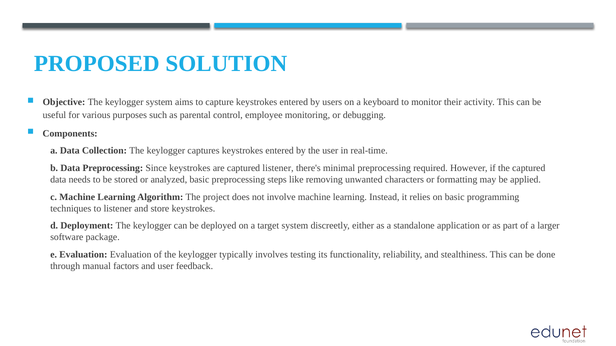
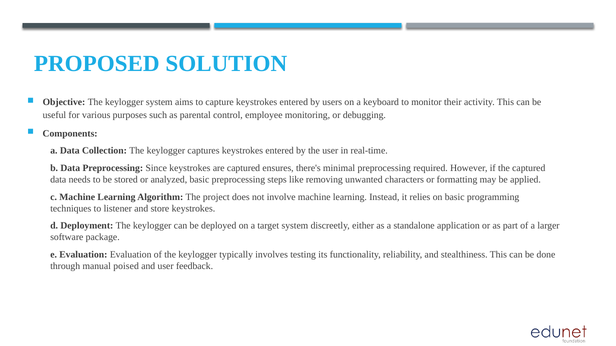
captured listener: listener -> ensures
factors: factors -> poised
